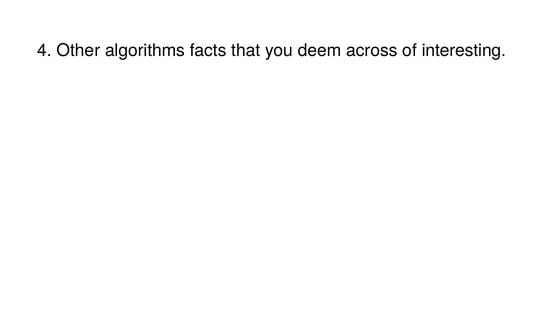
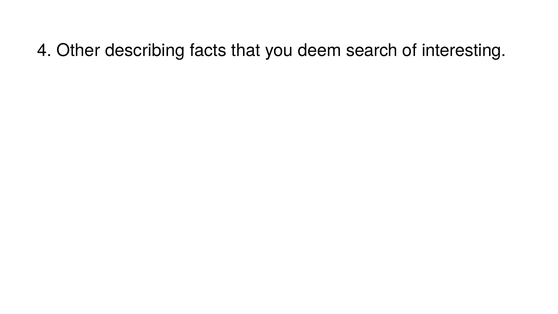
algorithms: algorithms -> describing
across: across -> search
